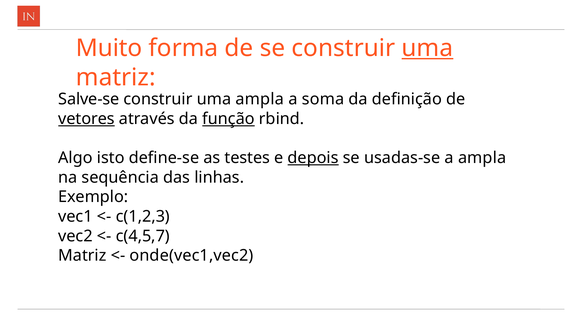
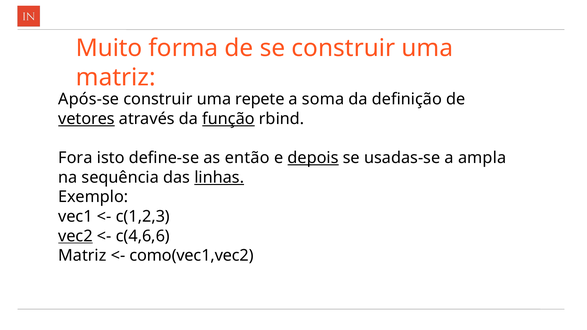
uma at (427, 48) underline: present -> none
Salve-se: Salve-se -> Após-se
uma ampla: ampla -> repete
Algo: Algo -> Fora
testes: testes -> então
linhas underline: none -> present
vec2 underline: none -> present
c(4,5,7: c(4,5,7 -> c(4,6,6
onde(vec1,vec2: onde(vec1,vec2 -> como(vec1,vec2
